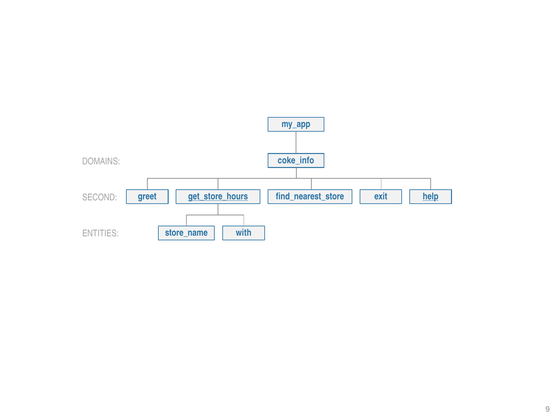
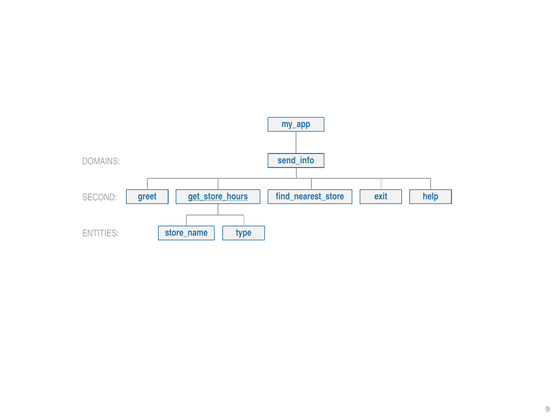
coke_info: coke_info -> send_info
help underline: present -> none
with: with -> type
